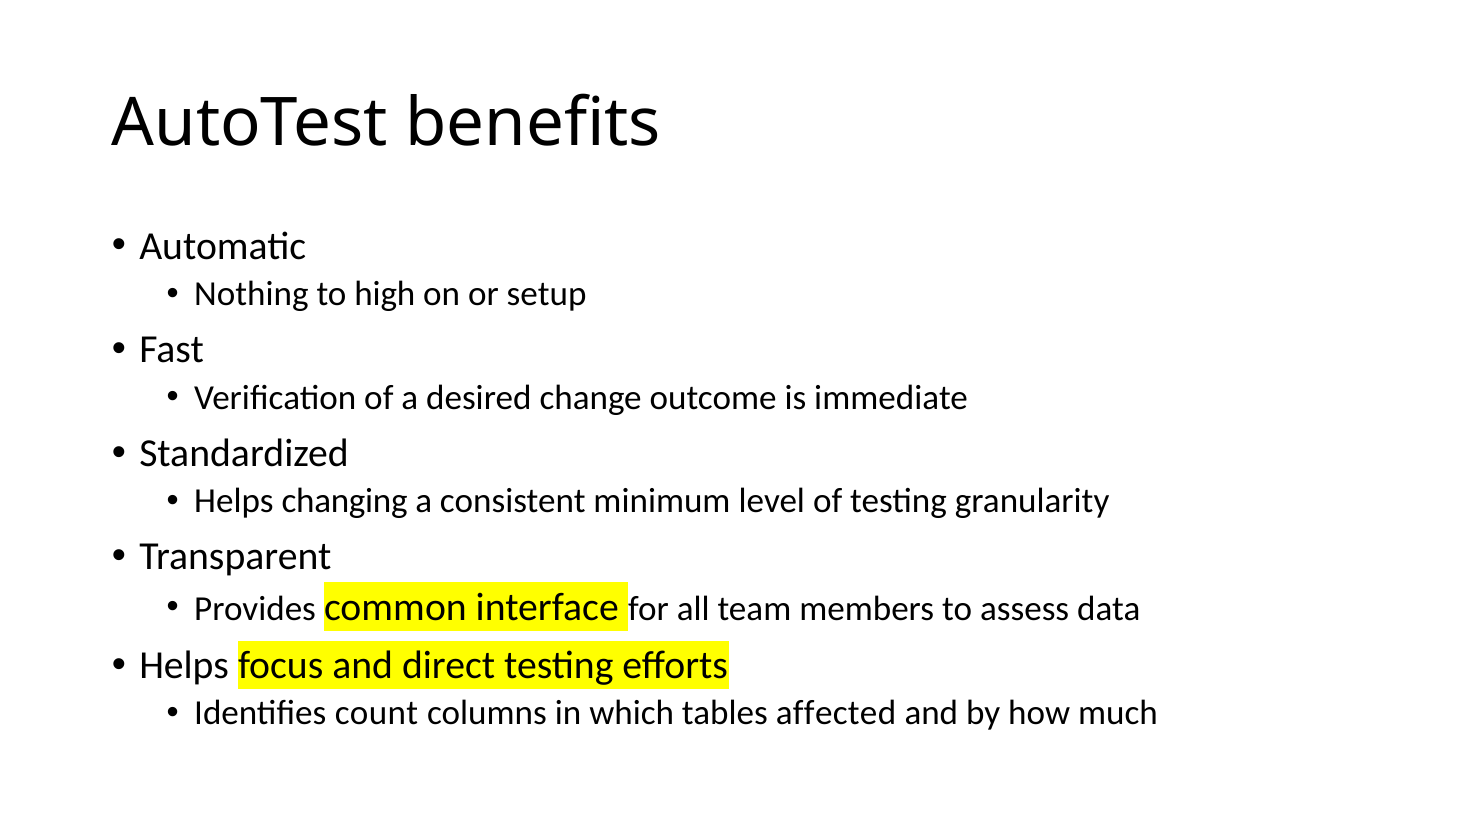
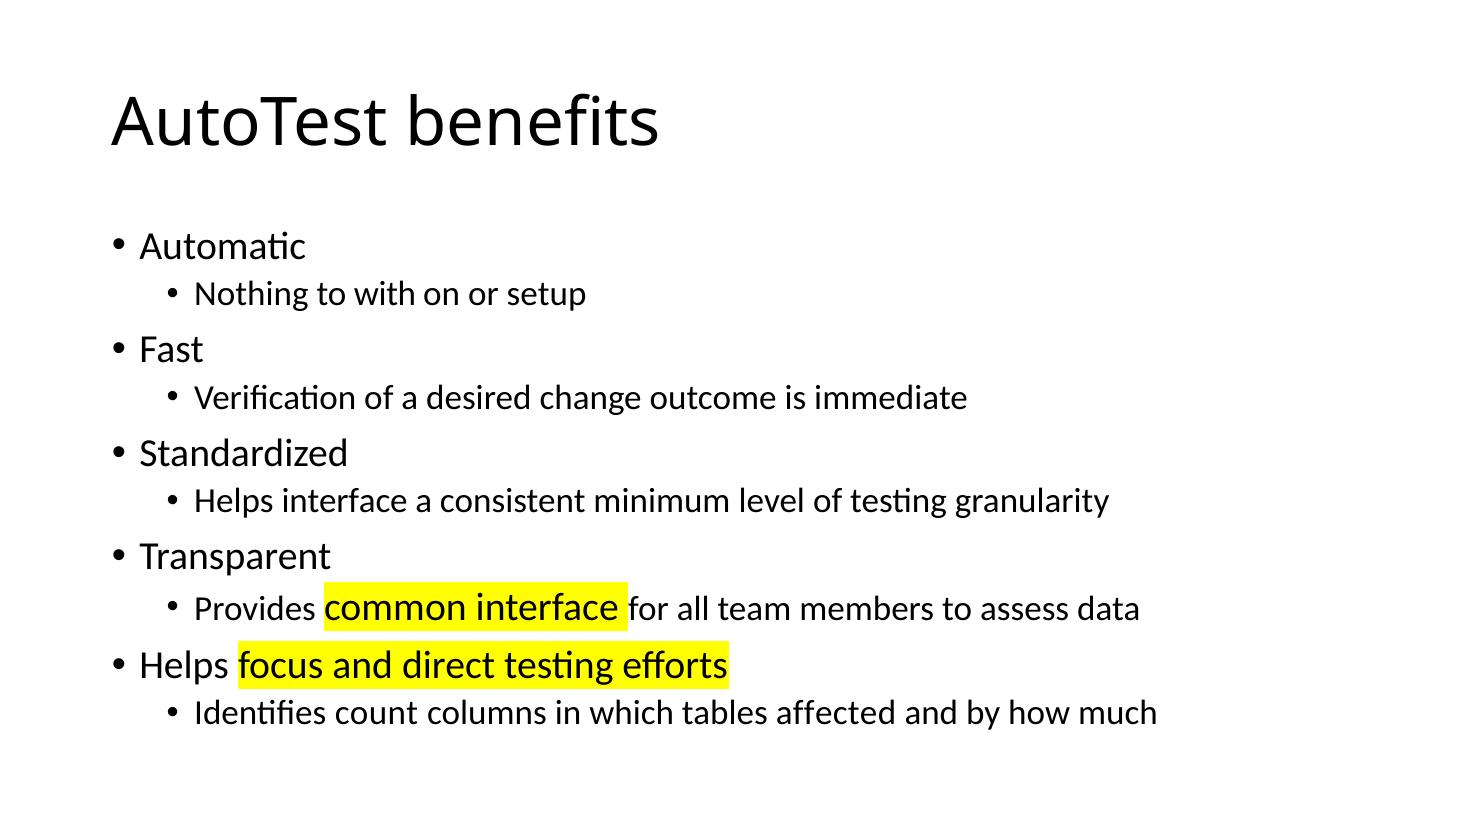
high: high -> with
Helps changing: changing -> interface
